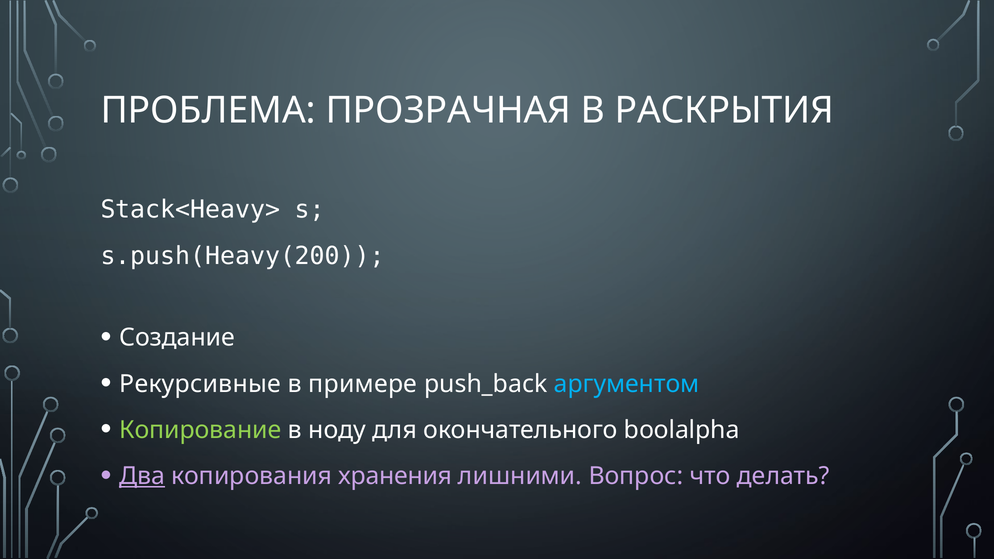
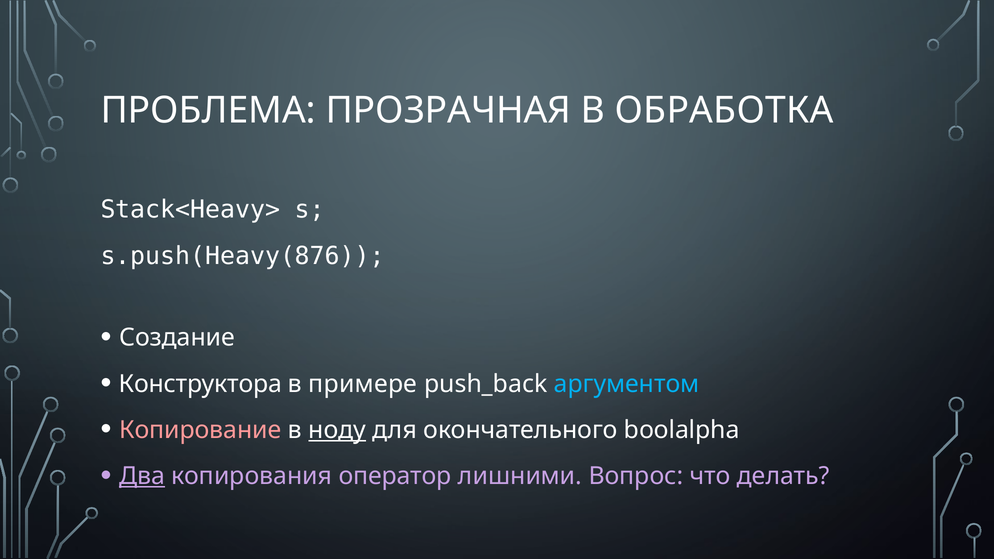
РАСКРЫТИЯ: РАСКРЫТИЯ -> ОБРАБОТКА
s.push(Heavy(200: s.push(Heavy(200 -> s.push(Heavy(876
Рекурсивные: Рекурсивные -> Конструктора
Копирование colour: light green -> pink
ноду underline: none -> present
хранения: хранения -> оператор
